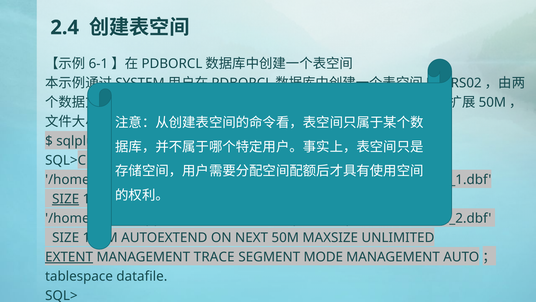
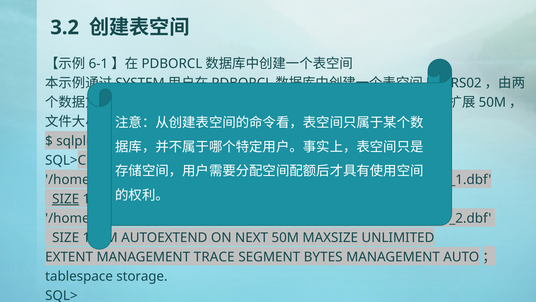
2.4: 2.4 -> 3.2
EXTENT underline: present -> none
MODE: MODE -> BYTES
tablespace datafile: datafile -> storage
